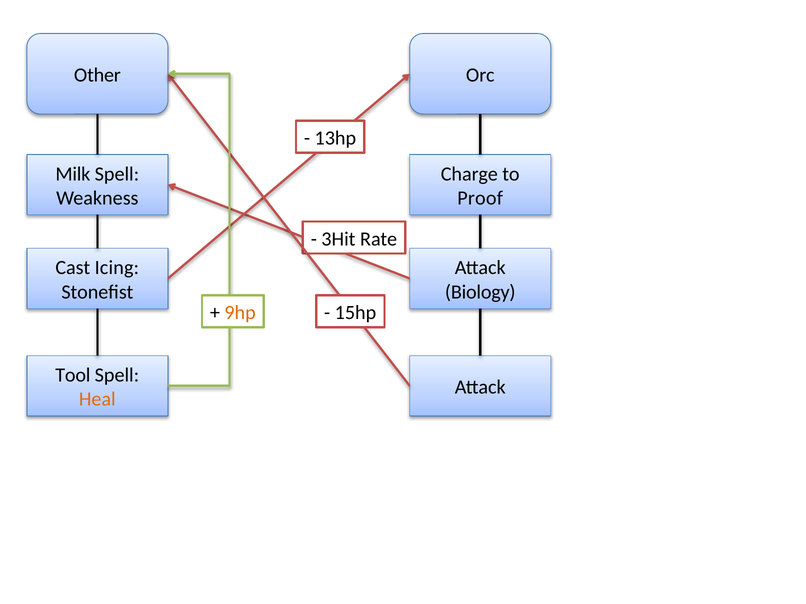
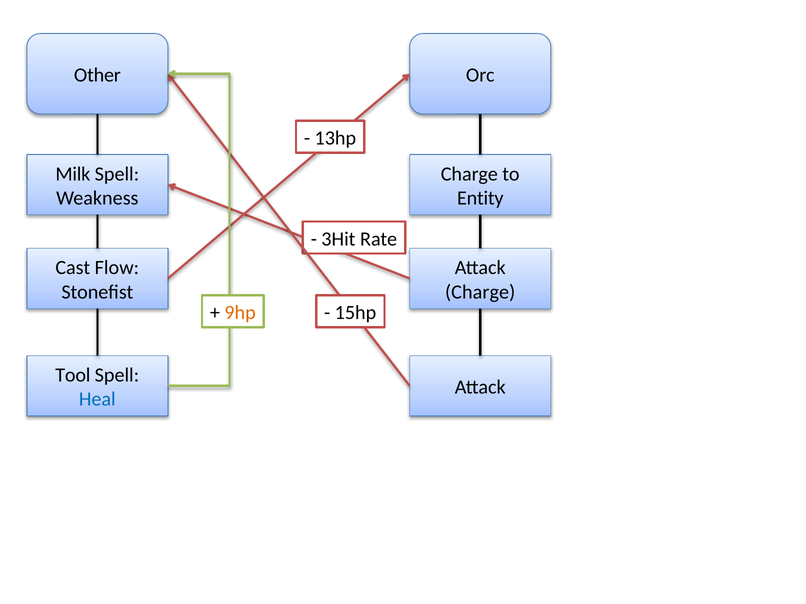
Proof: Proof -> Entity
Icing: Icing -> Flow
Biology at (480, 292): Biology -> Charge
Heal colour: orange -> blue
